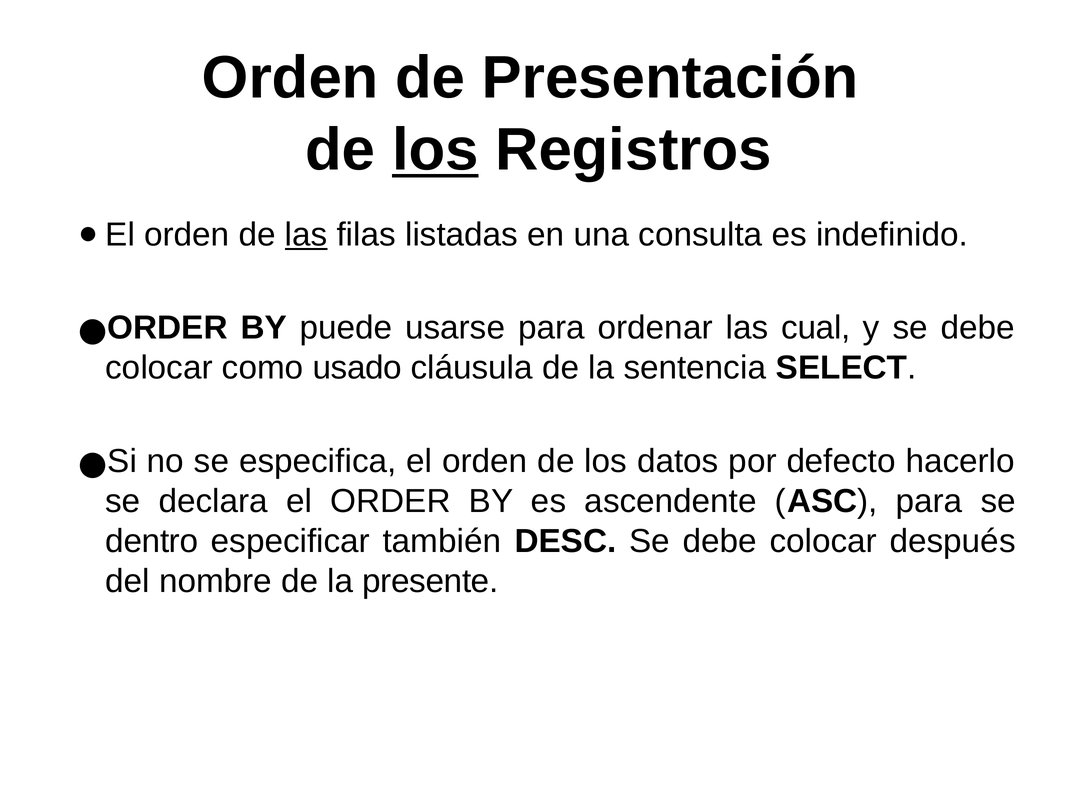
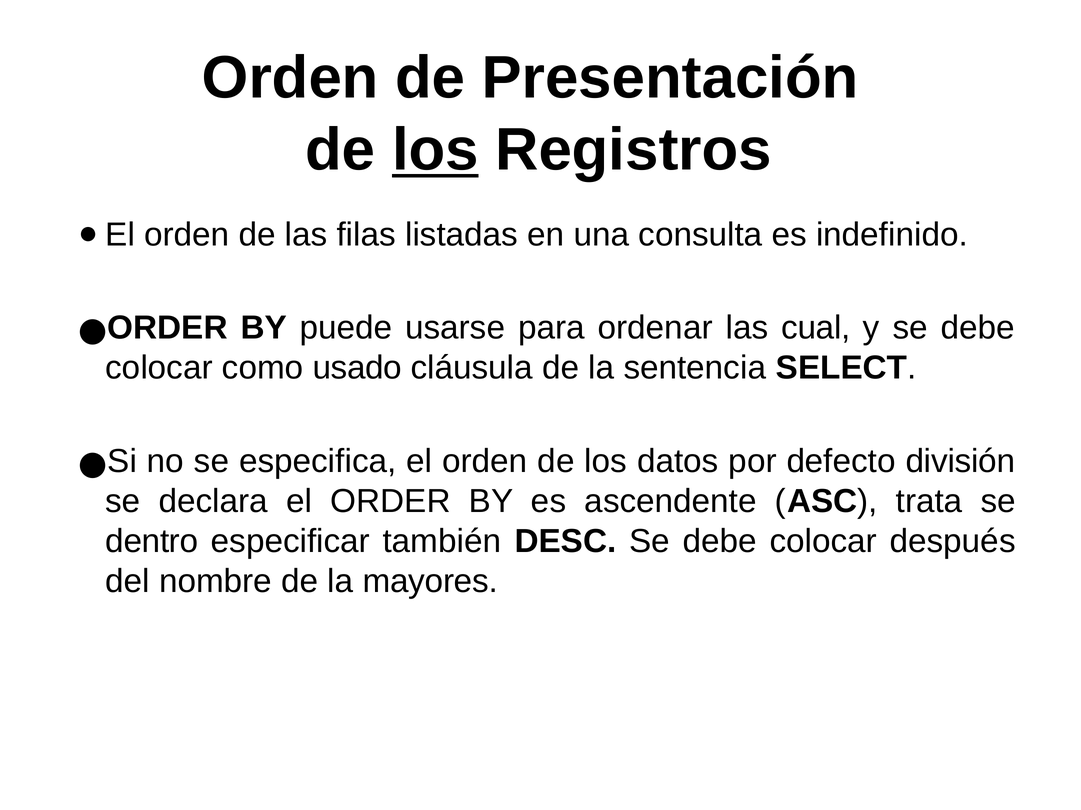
las at (306, 235) underline: present -> none
hacerlo: hacerlo -> división
ASC para: para -> trata
presente: presente -> mayores
